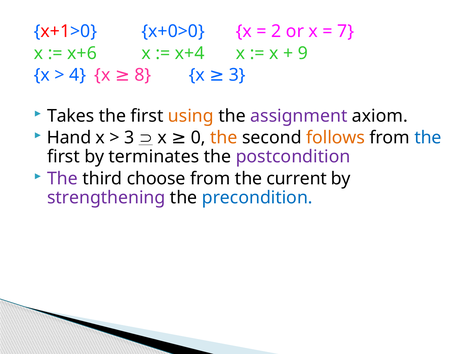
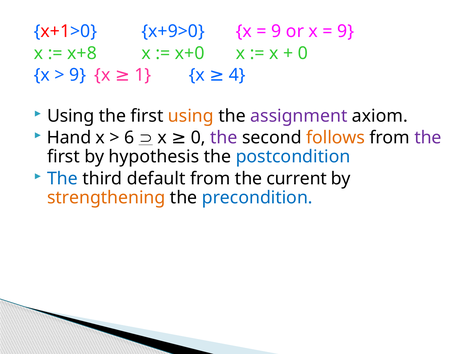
x+0>0: x+0>0 -> x+9>0
2 at (276, 31): 2 -> 9
7 at (346, 31): 7 -> 9
x+6: x+6 -> x+8
x+4: x+4 -> x+0
9 at (303, 53): 9 -> 0
x 3: 3 -> 4
4 at (78, 75): 4 -> 9
8: 8 -> 1
Takes at (71, 116): Takes -> Using
3 at (129, 138): 3 -> 6
the at (224, 138) colour: orange -> purple
the at (428, 138) colour: blue -> purple
terminates: terminates -> hypothesis
postcondition colour: purple -> blue
The at (63, 179) colour: purple -> blue
choose: choose -> default
strengthening colour: purple -> orange
